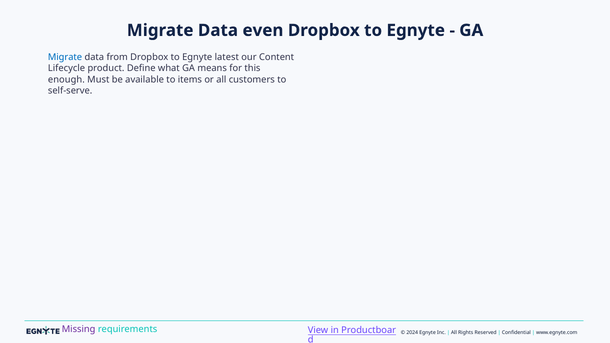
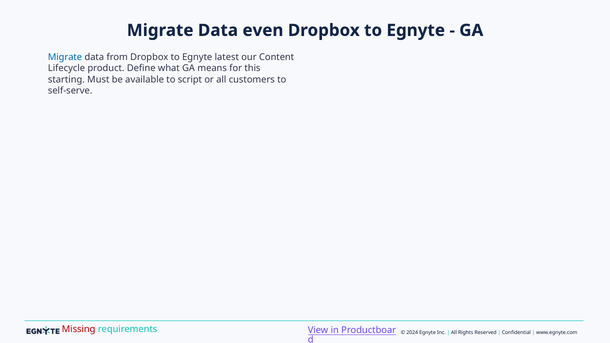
enough: enough -> starting
items: items -> script
Missing colour: purple -> red
